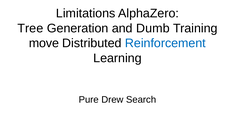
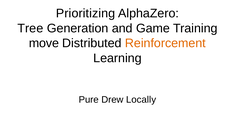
Limitations: Limitations -> Prioritizing
Dumb: Dumb -> Game
Reinforcement colour: blue -> orange
Search: Search -> Locally
